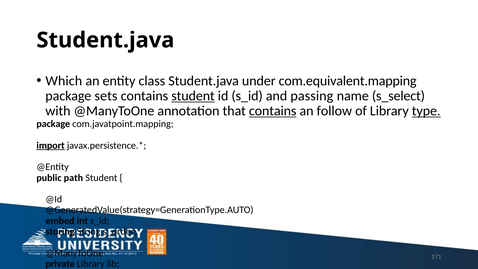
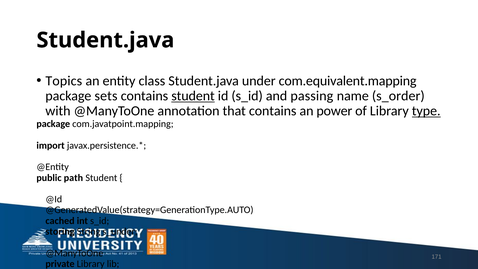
Which: Which -> Topics
s_select: s_select -> s_order
contains at (273, 111) underline: present -> none
follow: follow -> power
import underline: present -> none
embed: embed -> cached
s_order: s_order -> s_under
